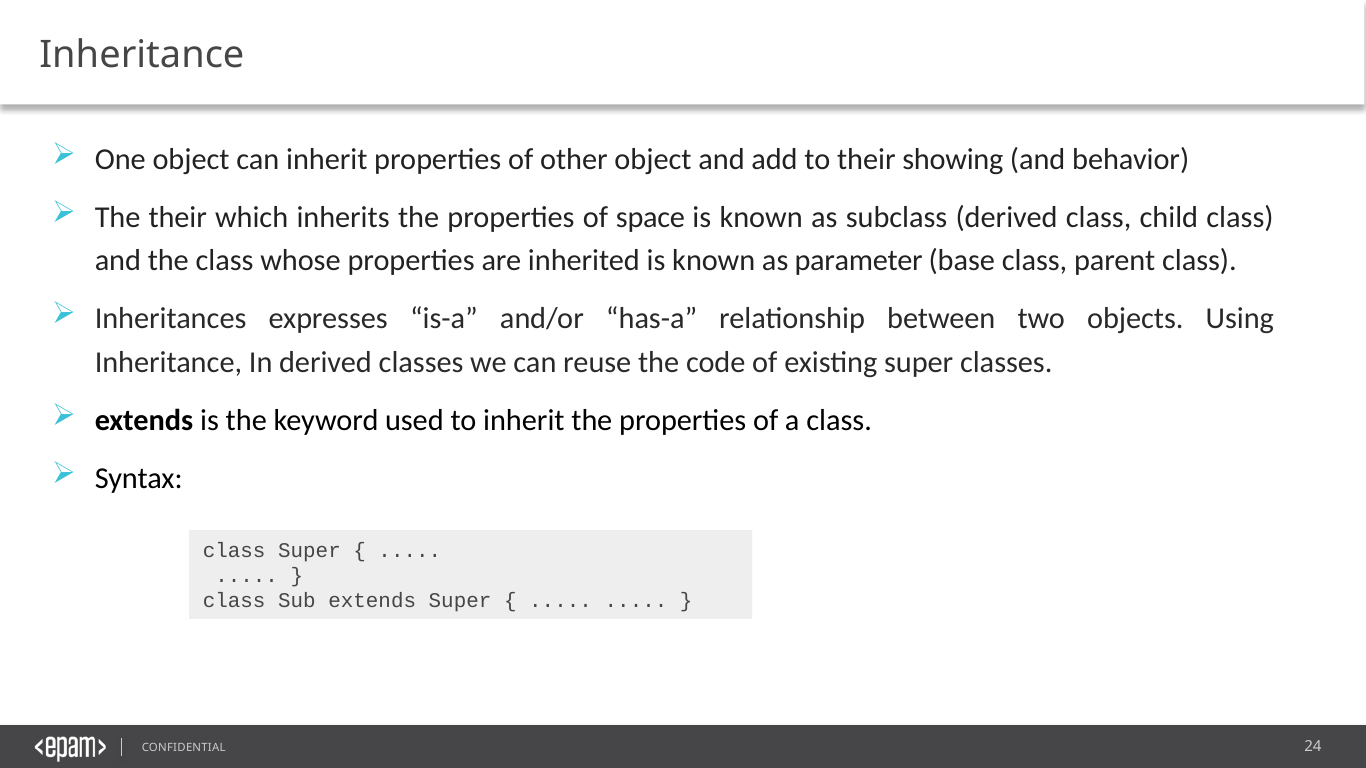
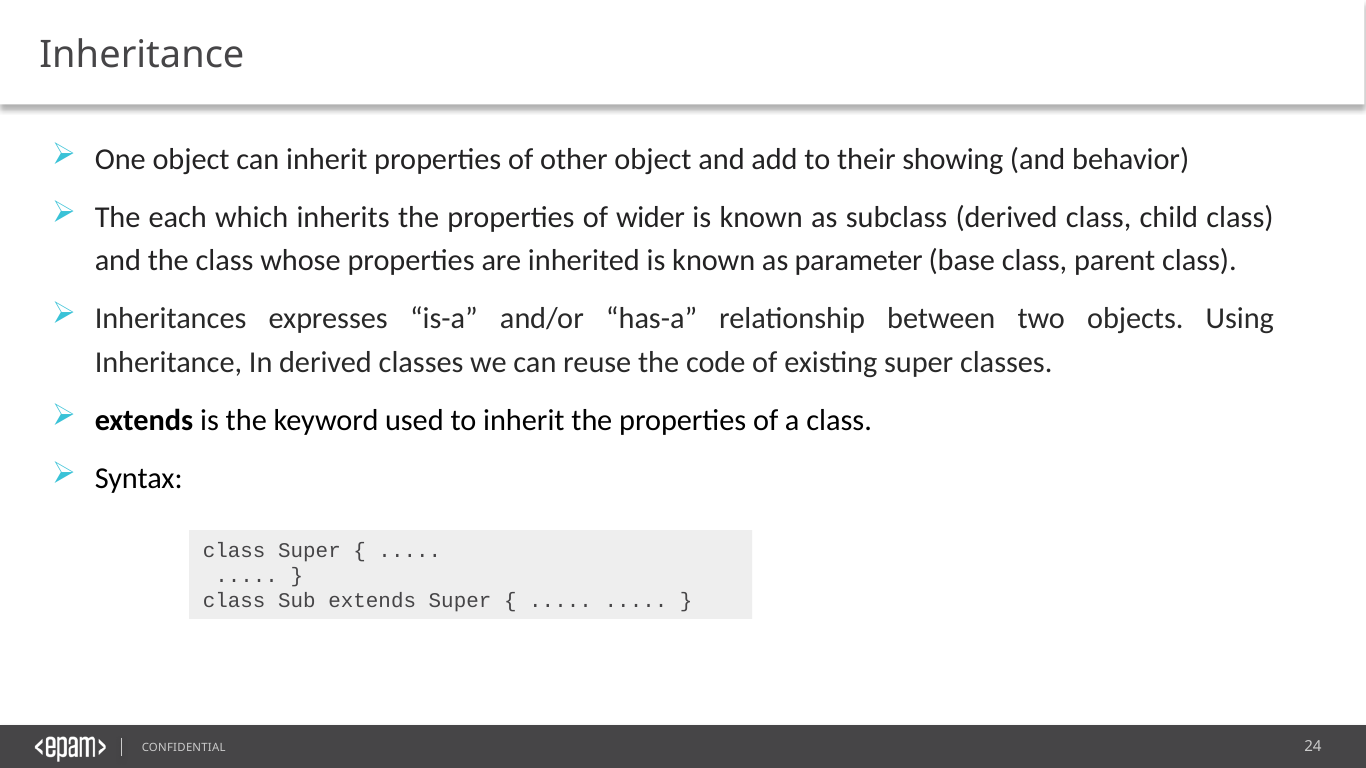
The their: their -> each
space: space -> wider
